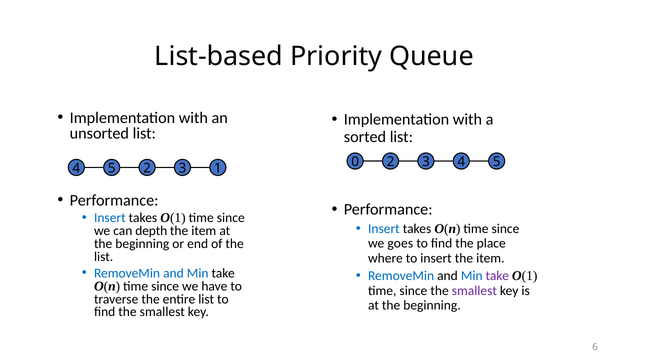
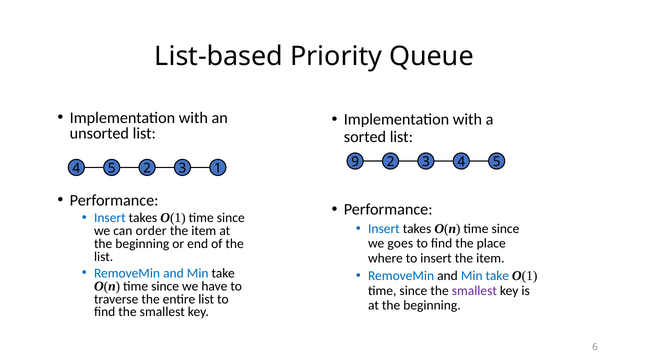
0: 0 -> 9
depth: depth -> order
take at (497, 276) colour: purple -> blue
